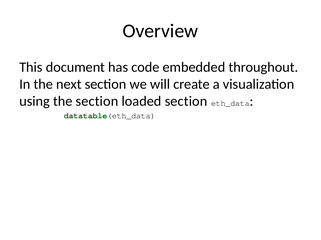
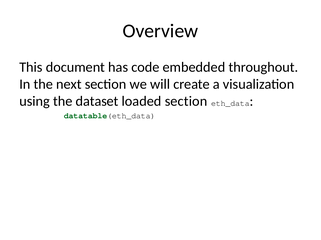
the section: section -> dataset
